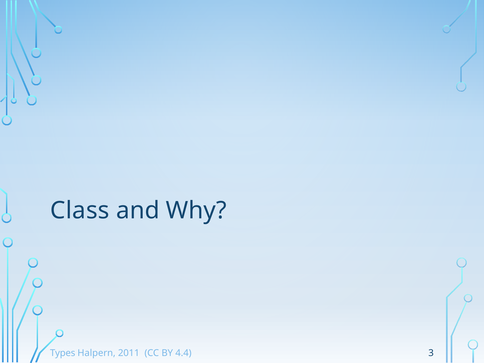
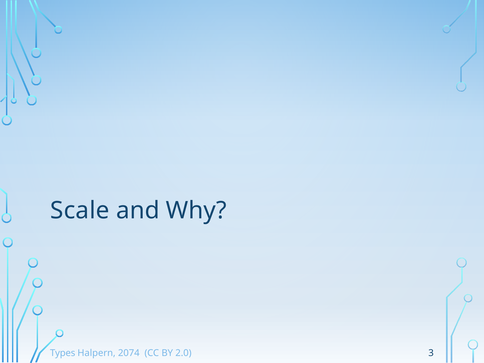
Class: Class -> Scale
2011: 2011 -> 2074
4.4: 4.4 -> 2.0
